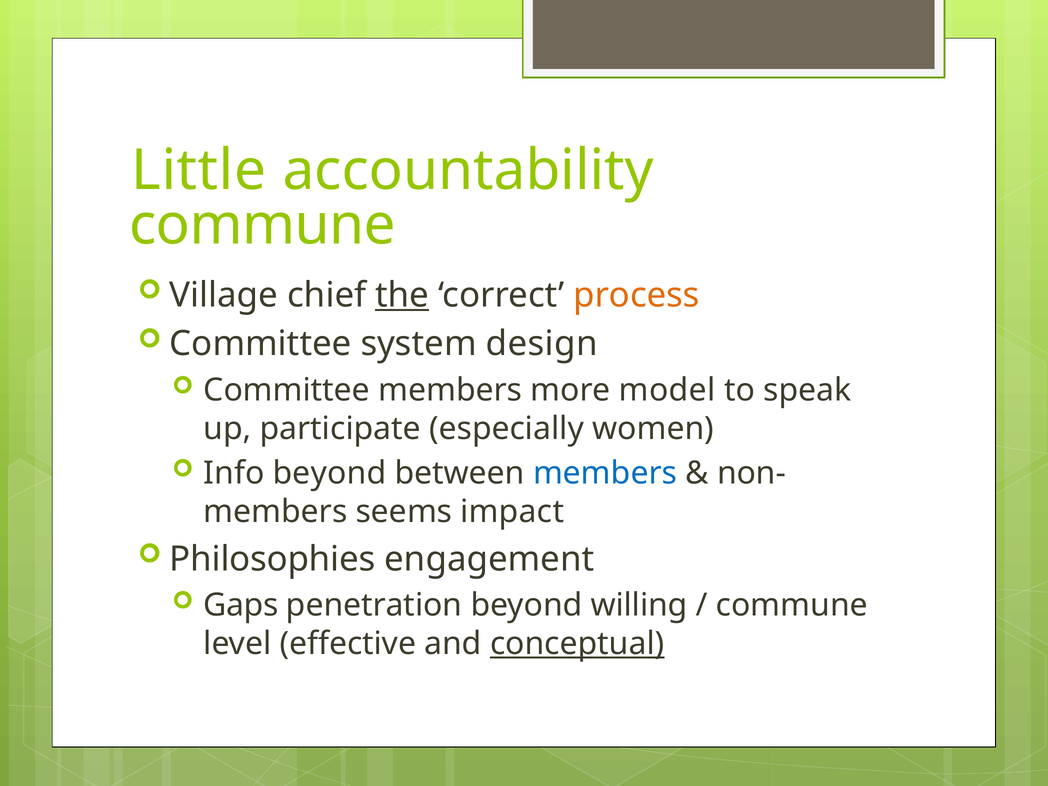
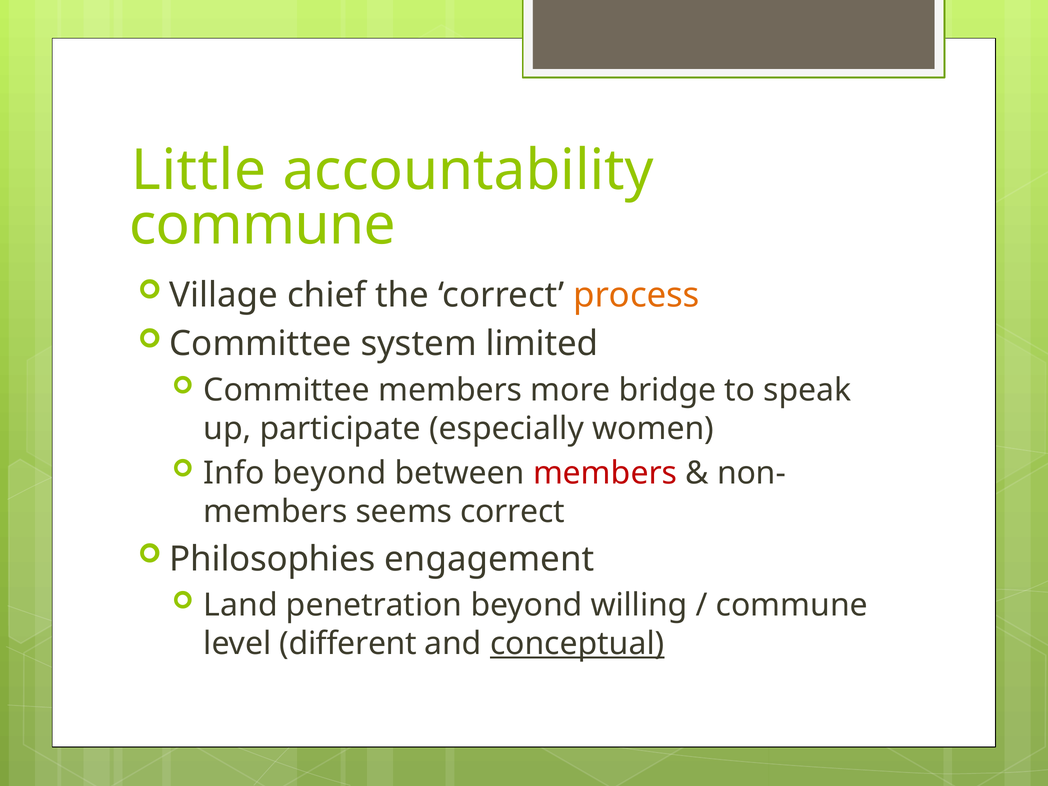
the underline: present -> none
design: design -> limited
model: model -> bridge
members at (605, 473) colour: blue -> red
seems impact: impact -> correct
Gaps: Gaps -> Land
effective: effective -> different
